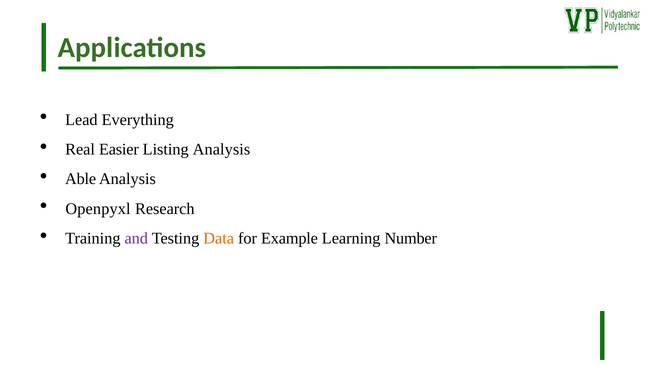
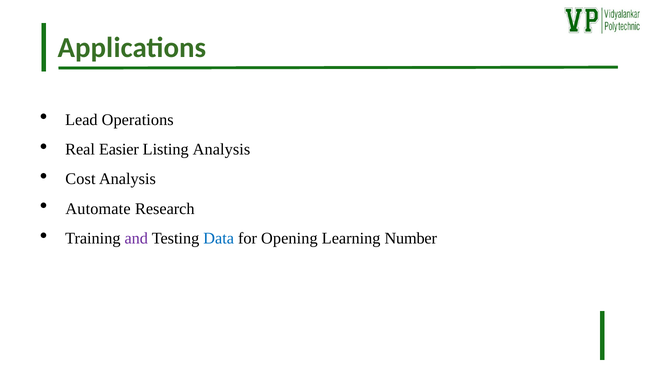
Everything: Everything -> Operations
Able: Able -> Cost
Openpyxl: Openpyxl -> Automate
Data colour: orange -> blue
Example: Example -> Opening
